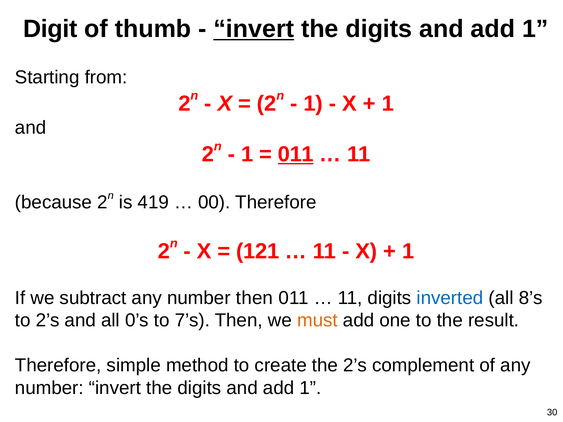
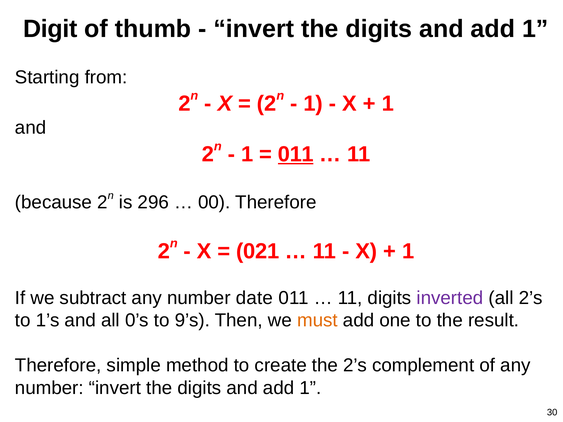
invert at (254, 29) underline: present -> none
419: 419 -> 296
121: 121 -> 021
number then: then -> date
inverted colour: blue -> purple
all 8’s: 8’s -> 2’s
to 2’s: 2’s -> 1’s
7’s: 7’s -> 9’s
